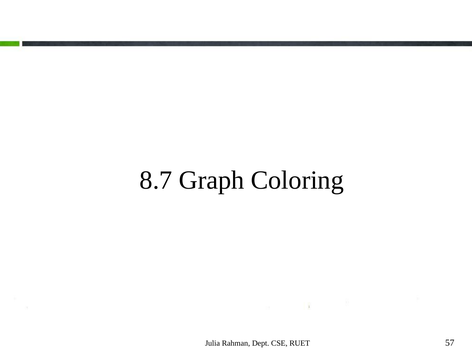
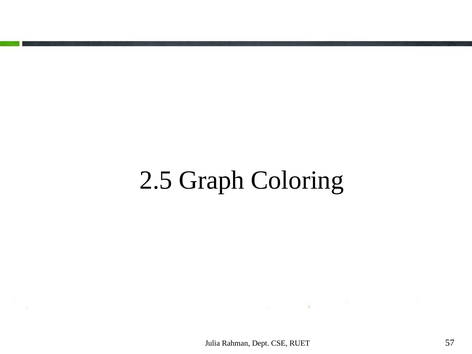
8.7: 8.7 -> 2.5
